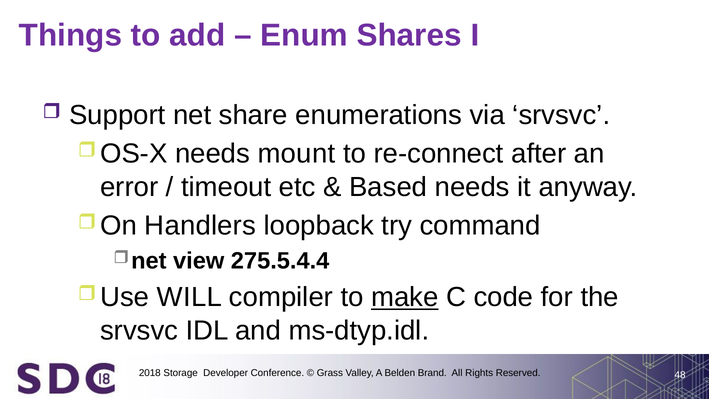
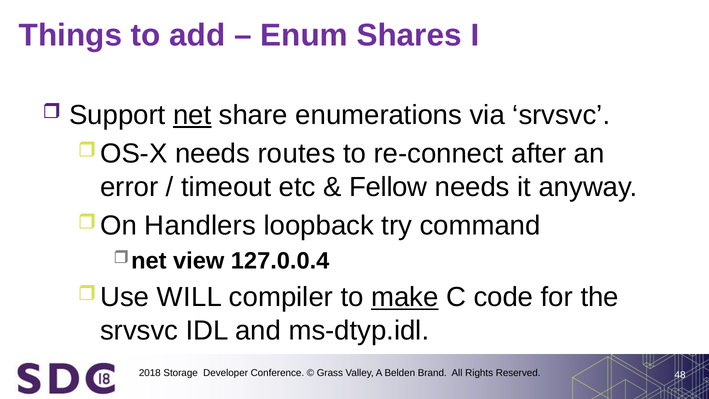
net underline: none -> present
mount: mount -> routes
Based: Based -> Fellow
275.5.4.4: 275.5.4.4 -> 127.0.0.4
